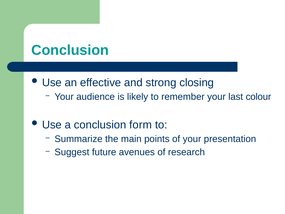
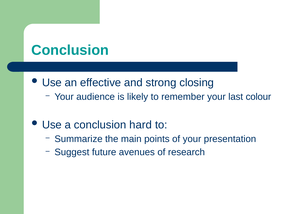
form: form -> hard
